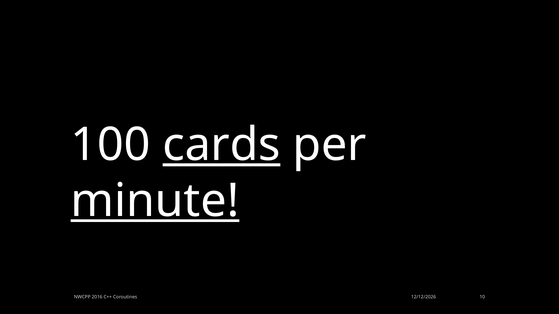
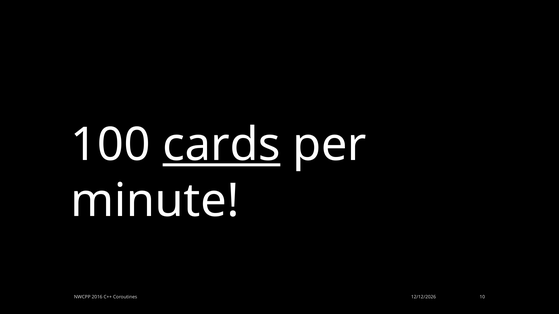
minute underline: present -> none
